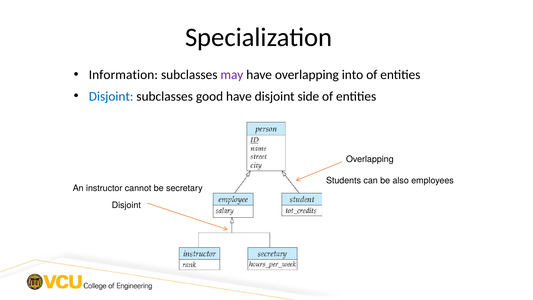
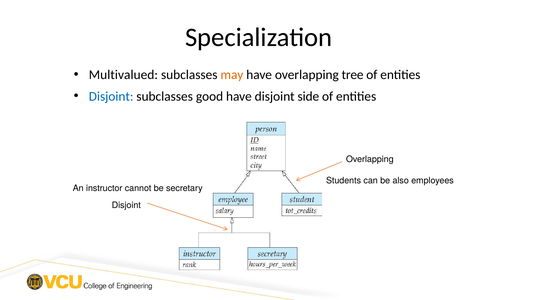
Information: Information -> Multivalued
may colour: purple -> orange
into: into -> tree
